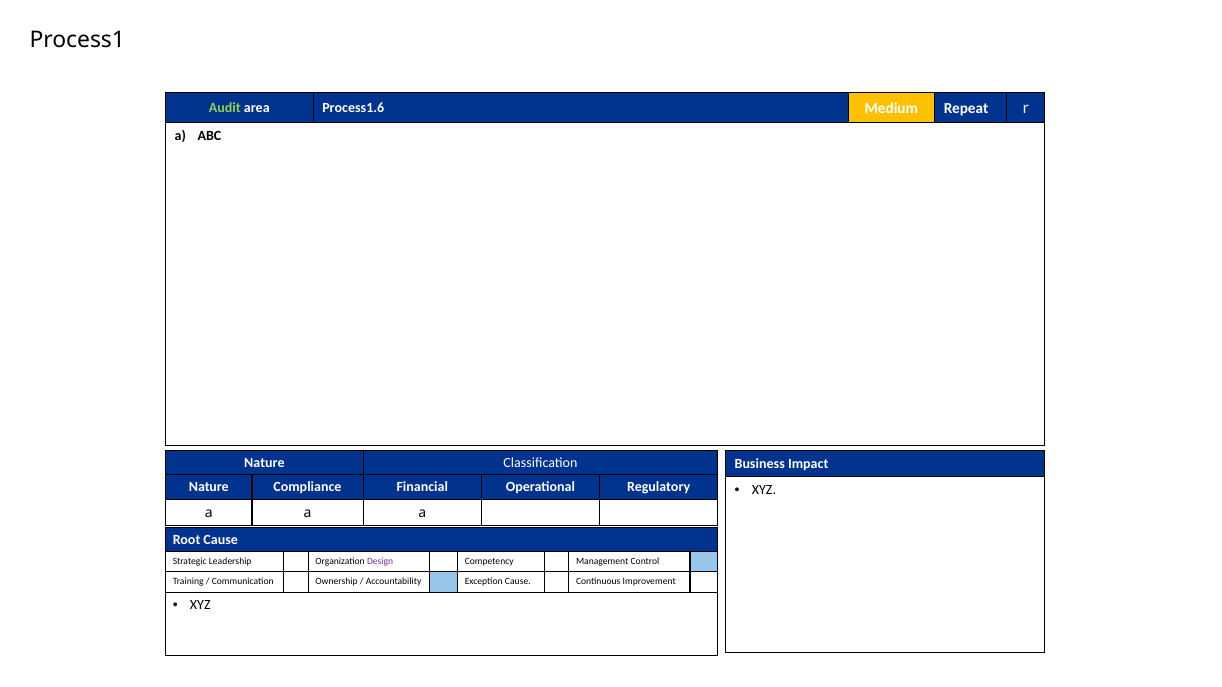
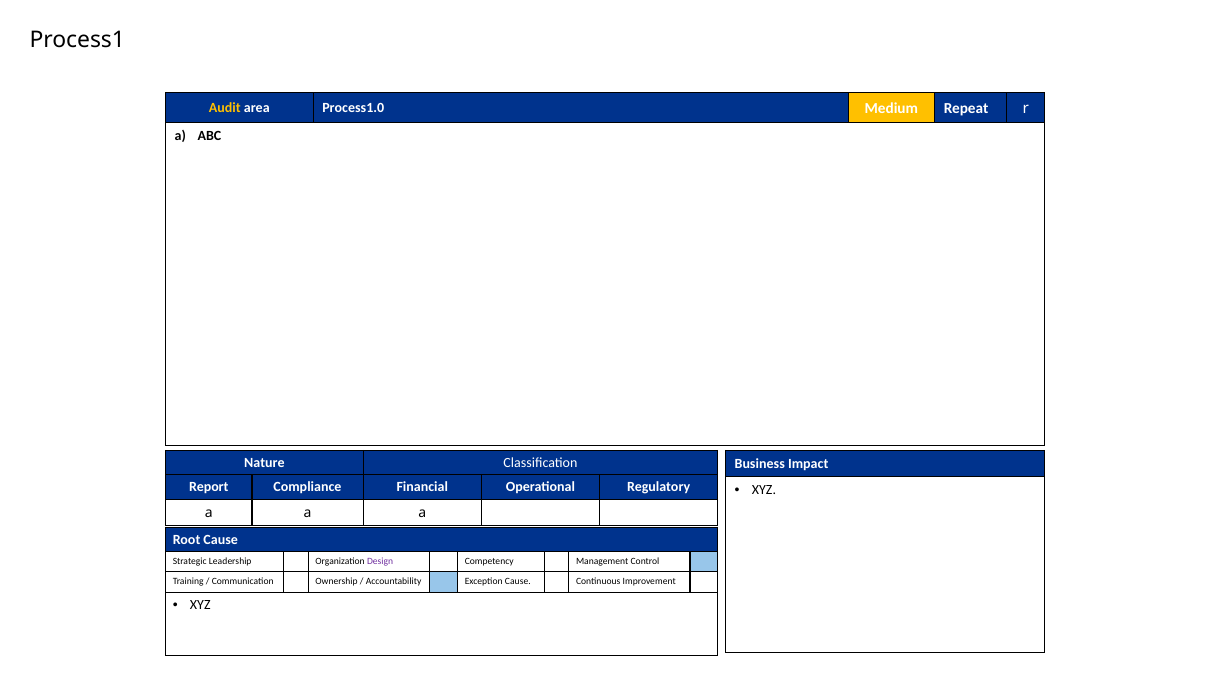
Audit colour: light green -> yellow
Process1.6: Process1.6 -> Process1.0
Nature at (209, 488): Nature -> Report
